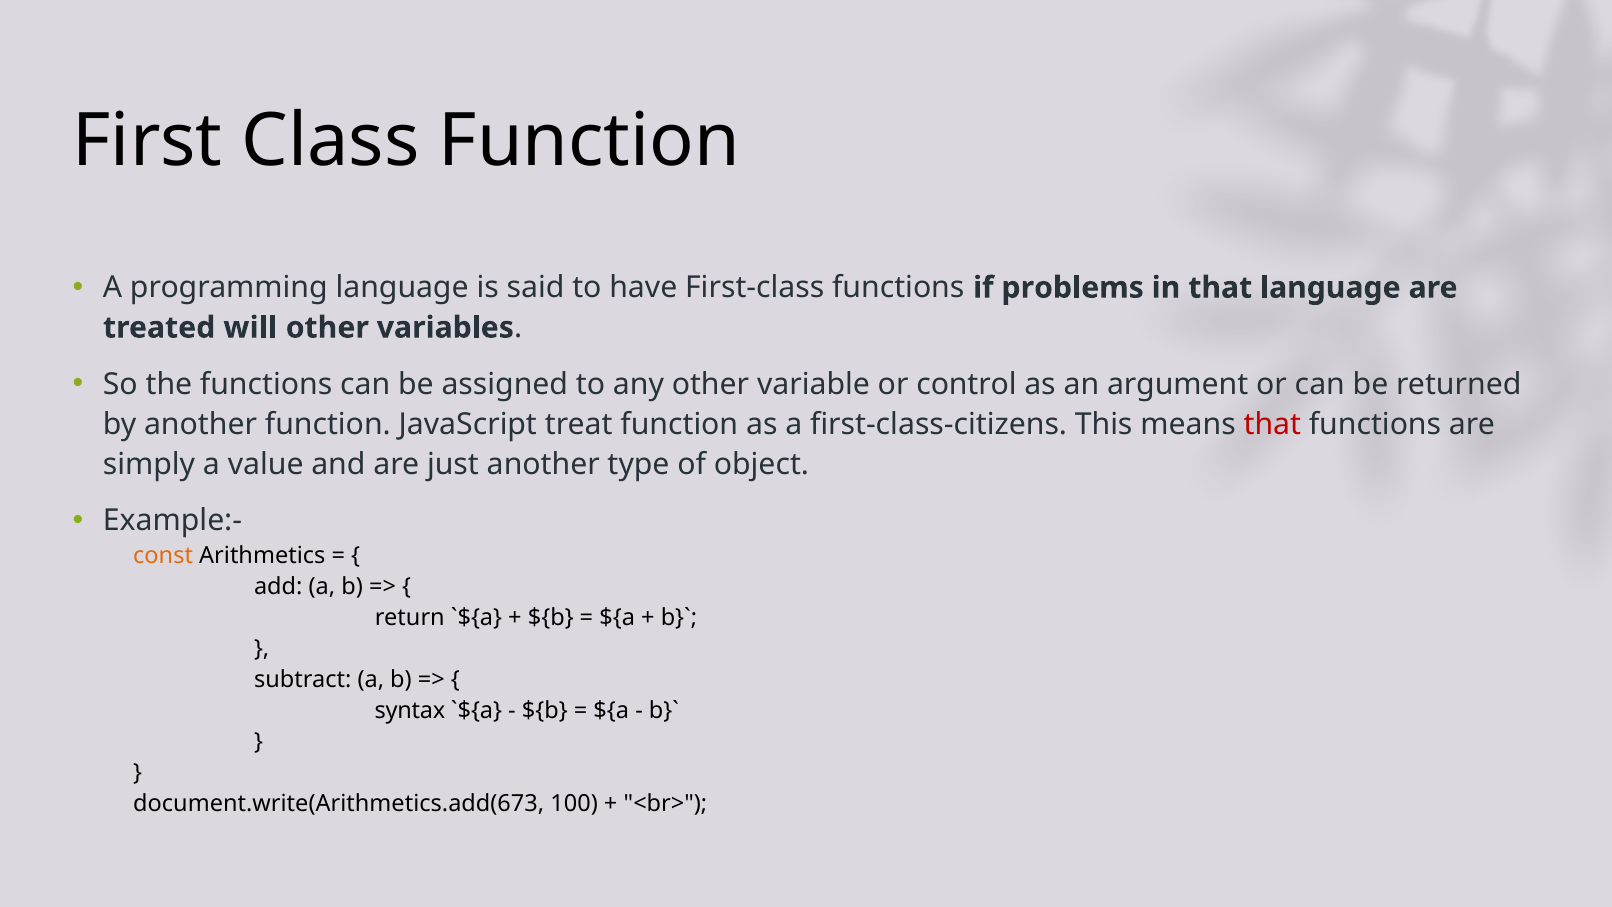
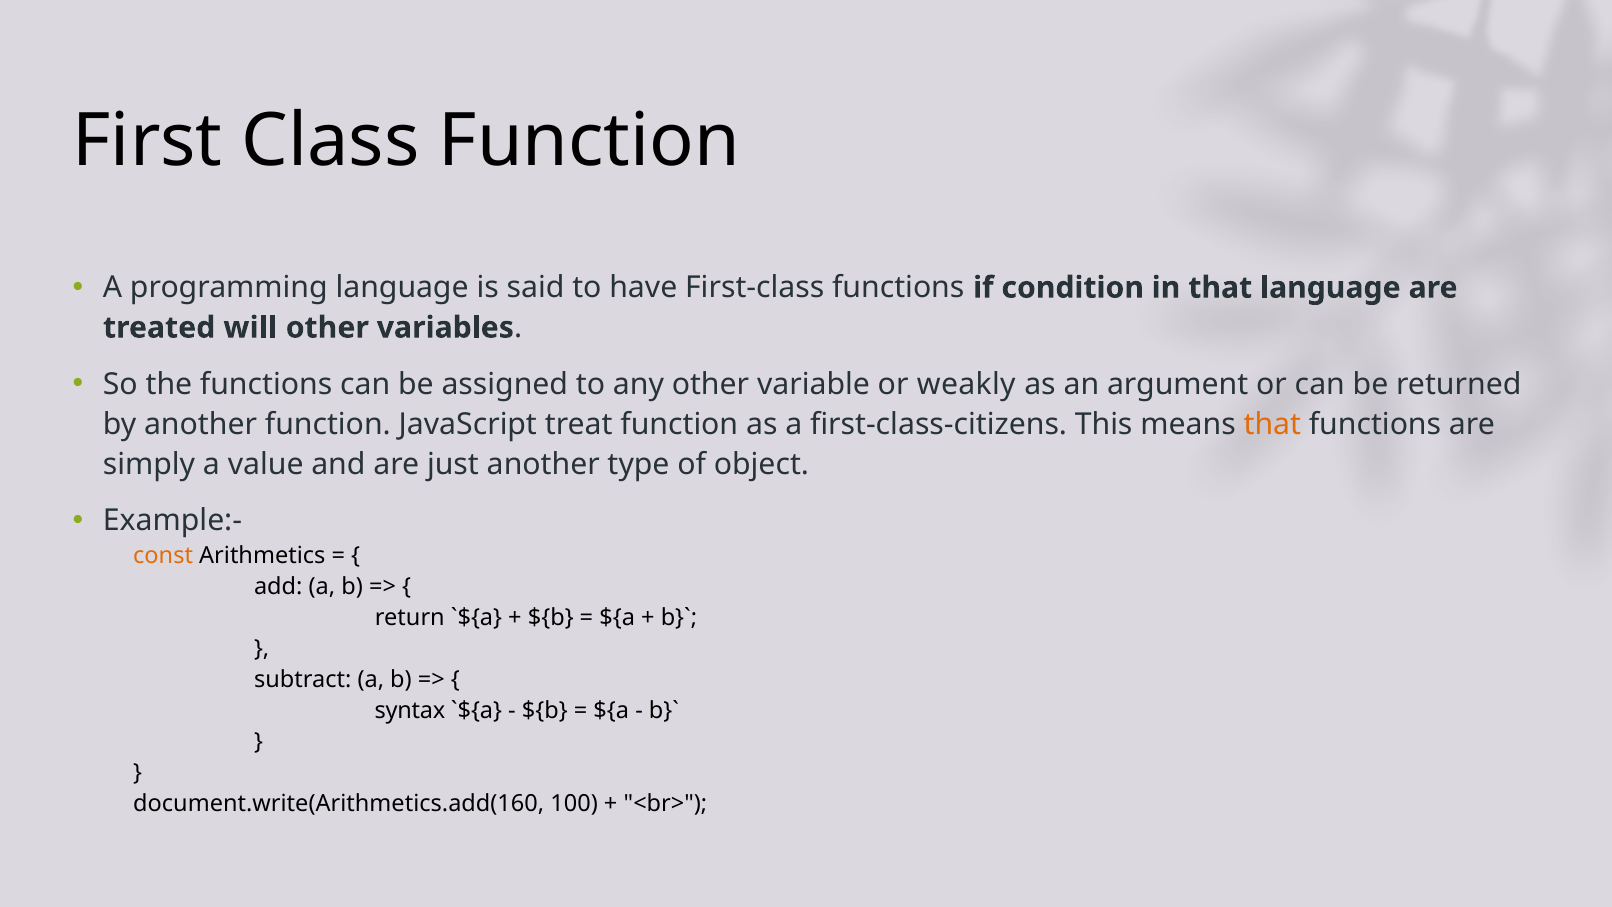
problems: problems -> condition
control: control -> weakly
that at (1272, 424) colour: red -> orange
document.write(Arithmetics.add(673: document.write(Arithmetics.add(673 -> document.write(Arithmetics.add(160
